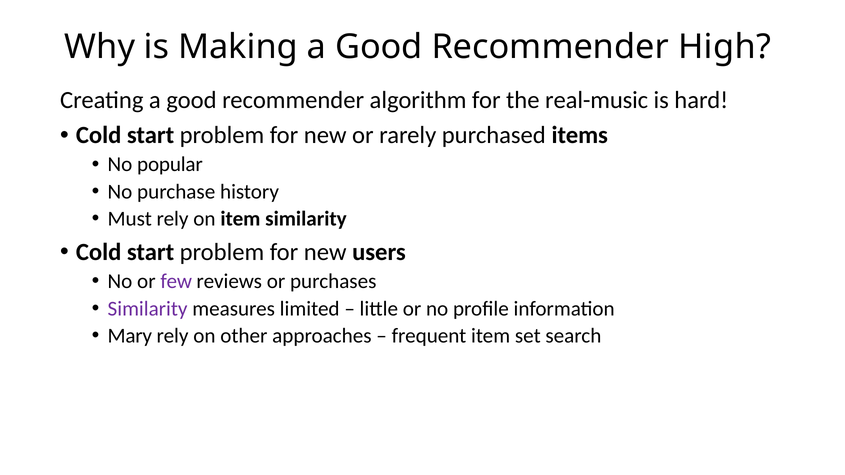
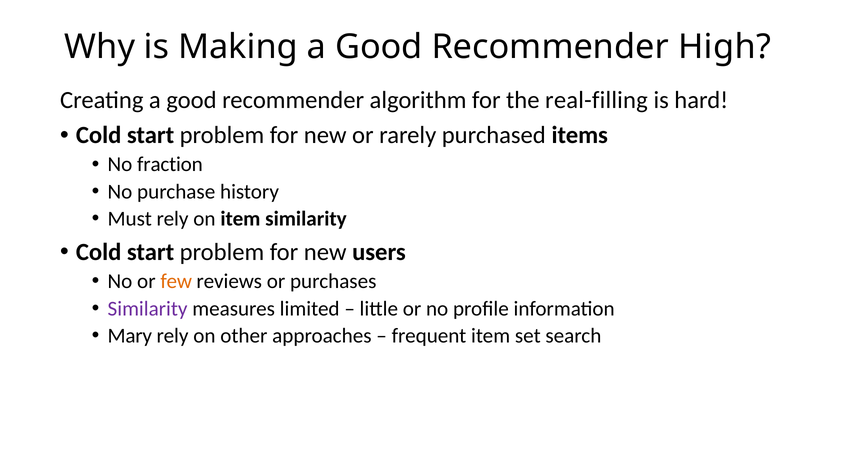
real-music: real-music -> real-filling
popular: popular -> fraction
few colour: purple -> orange
